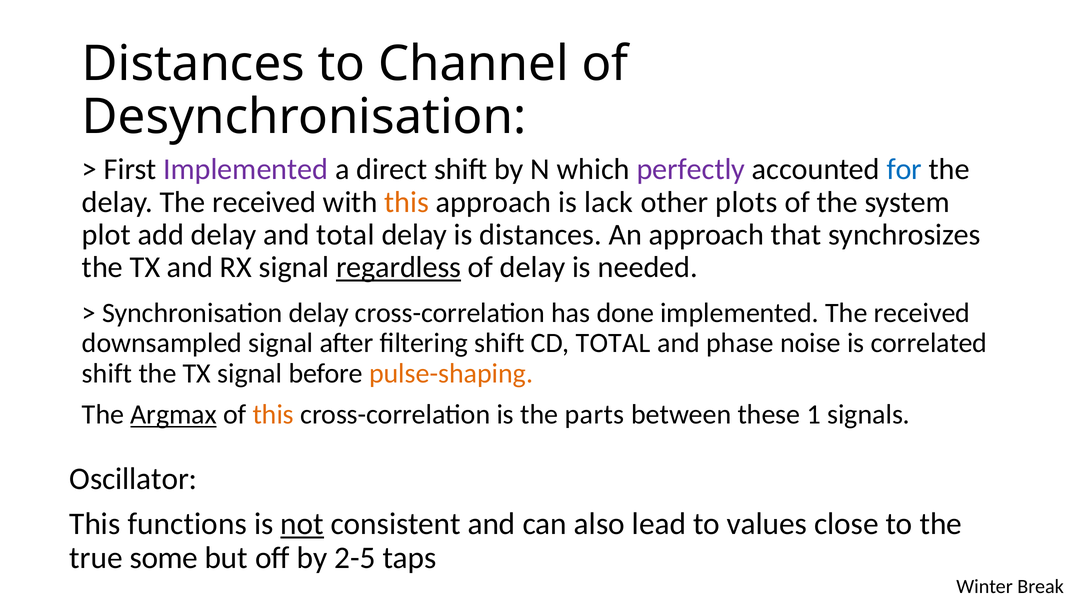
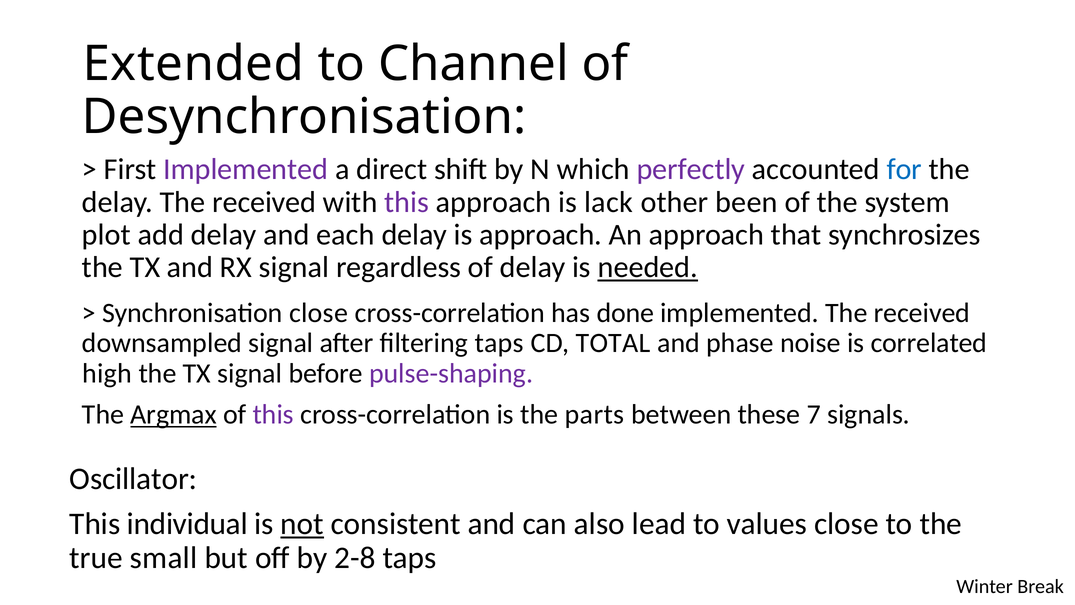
Distances at (193, 64): Distances -> Extended
this at (407, 202) colour: orange -> purple
plots: plots -> been
and total: total -> each
is distances: distances -> approach
regardless underline: present -> none
needed underline: none -> present
Synchronisation delay: delay -> close
filtering shift: shift -> taps
shift at (107, 373): shift -> high
pulse-shaping colour: orange -> purple
this at (273, 414) colour: orange -> purple
1: 1 -> 7
functions: functions -> individual
some: some -> small
2-5: 2-5 -> 2-8
